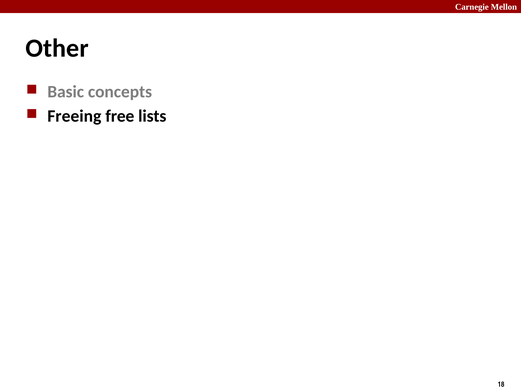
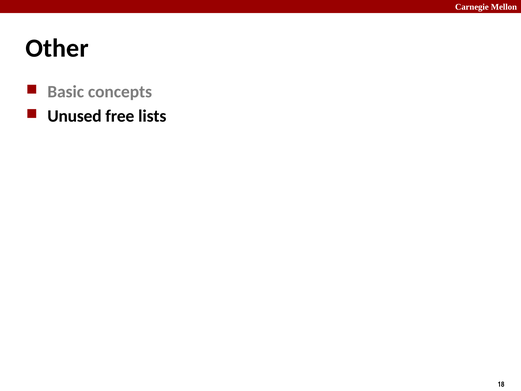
Freeing: Freeing -> Unused
